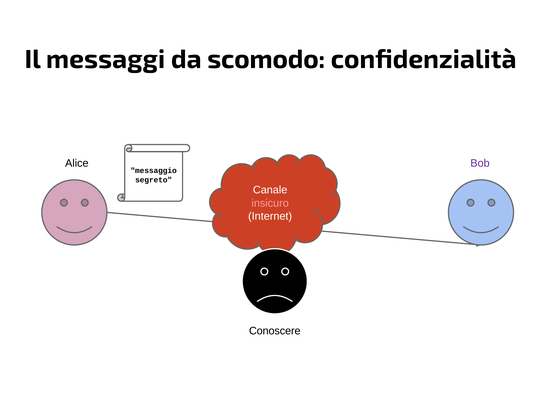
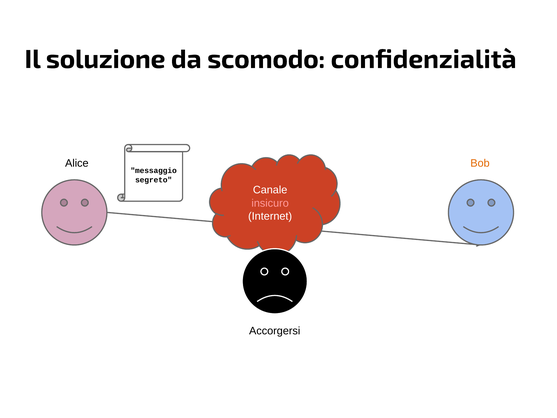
messaggi: messaggi -> soluzione
Bob colour: purple -> orange
Conoscere: Conoscere -> Accorgersi
